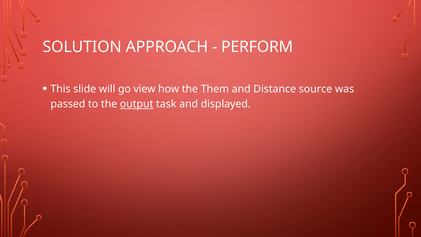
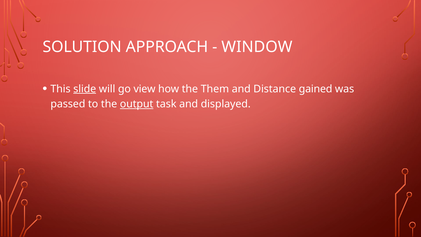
PERFORM: PERFORM -> WINDOW
slide underline: none -> present
source: source -> gained
